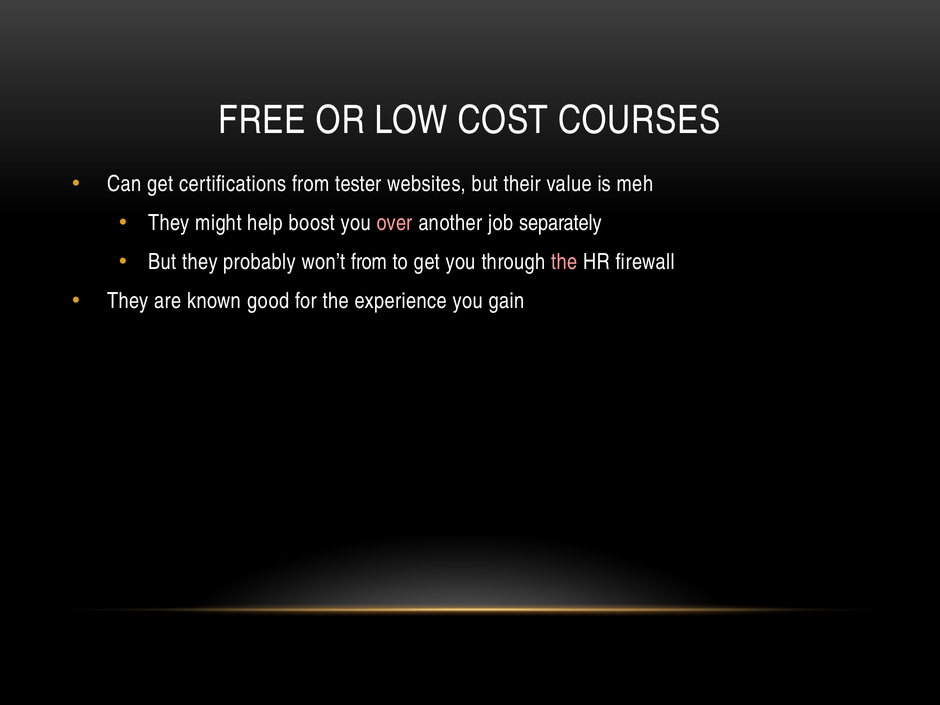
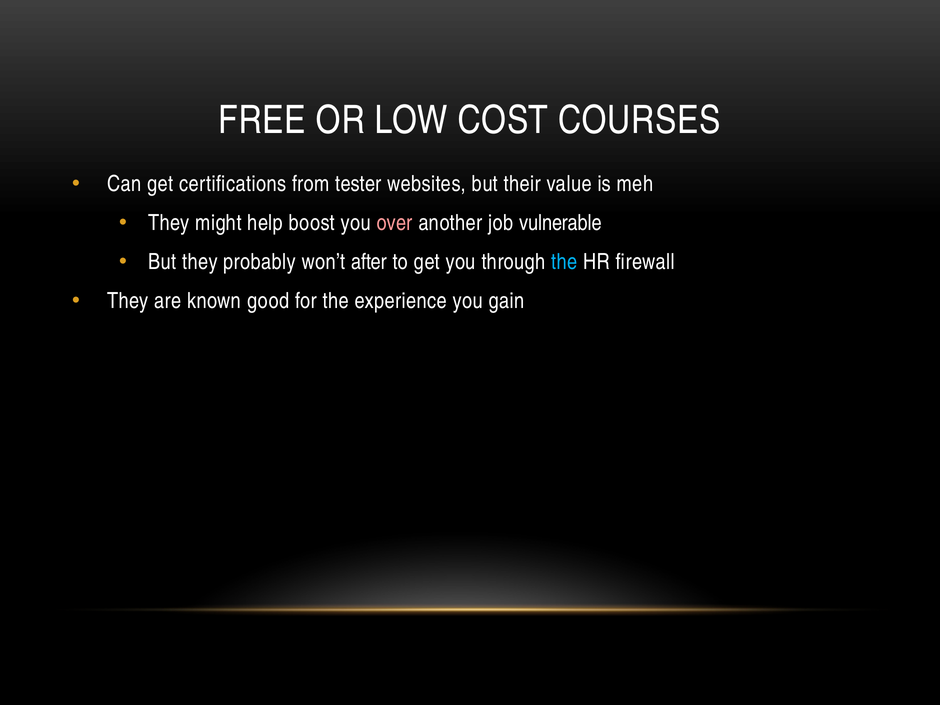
separately: separately -> vulnerable
won’t from: from -> after
the at (564, 262) colour: pink -> light blue
